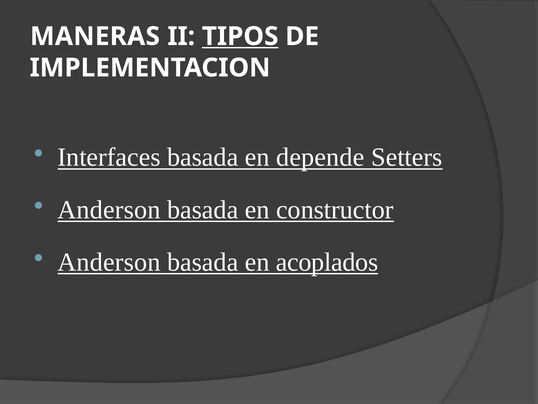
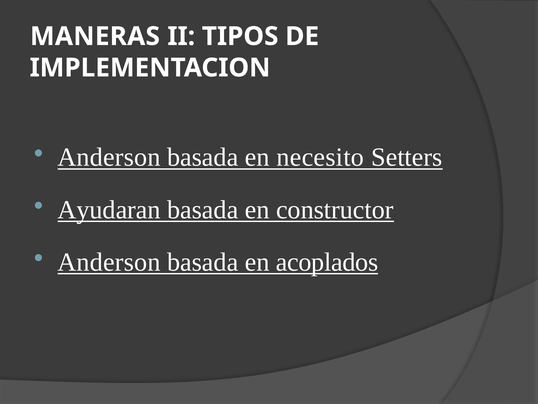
TIPOS underline: present -> none
Interfaces at (109, 157): Interfaces -> Anderson
depende: depende -> necesito
Anderson at (109, 209): Anderson -> Ayudaran
